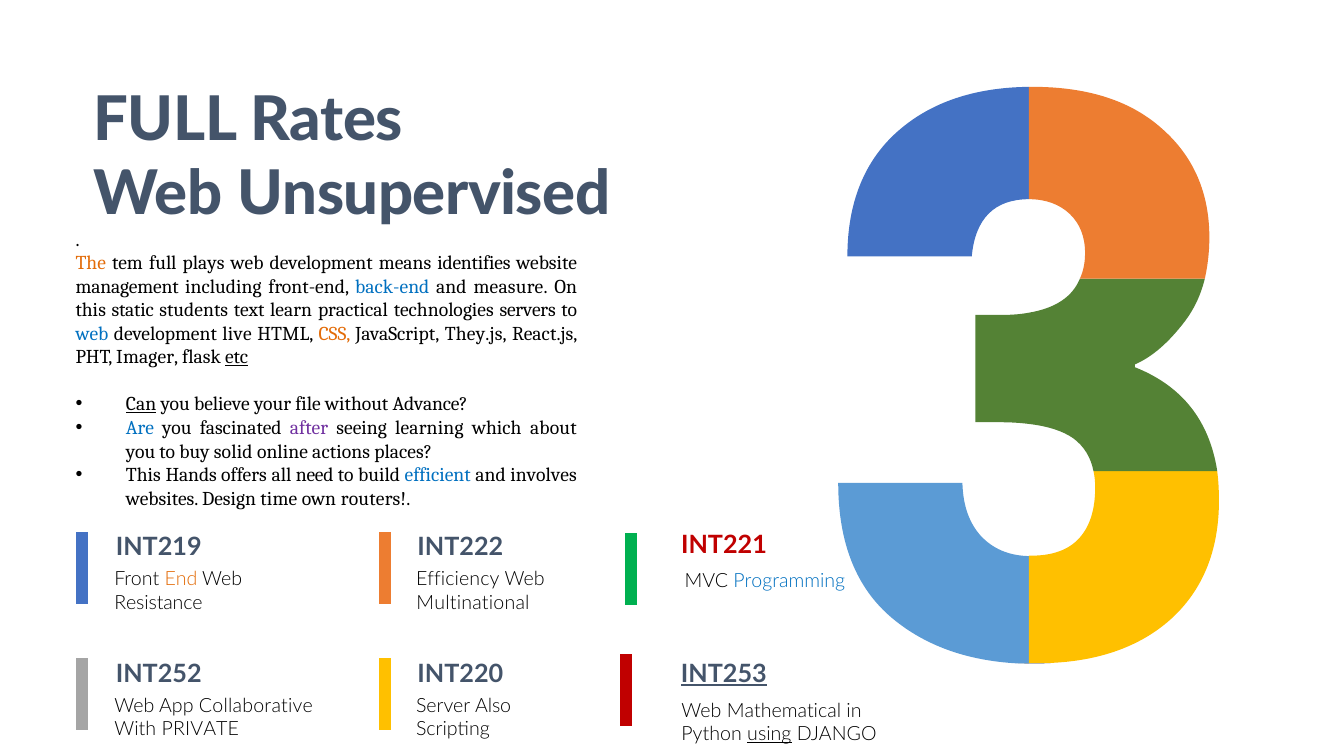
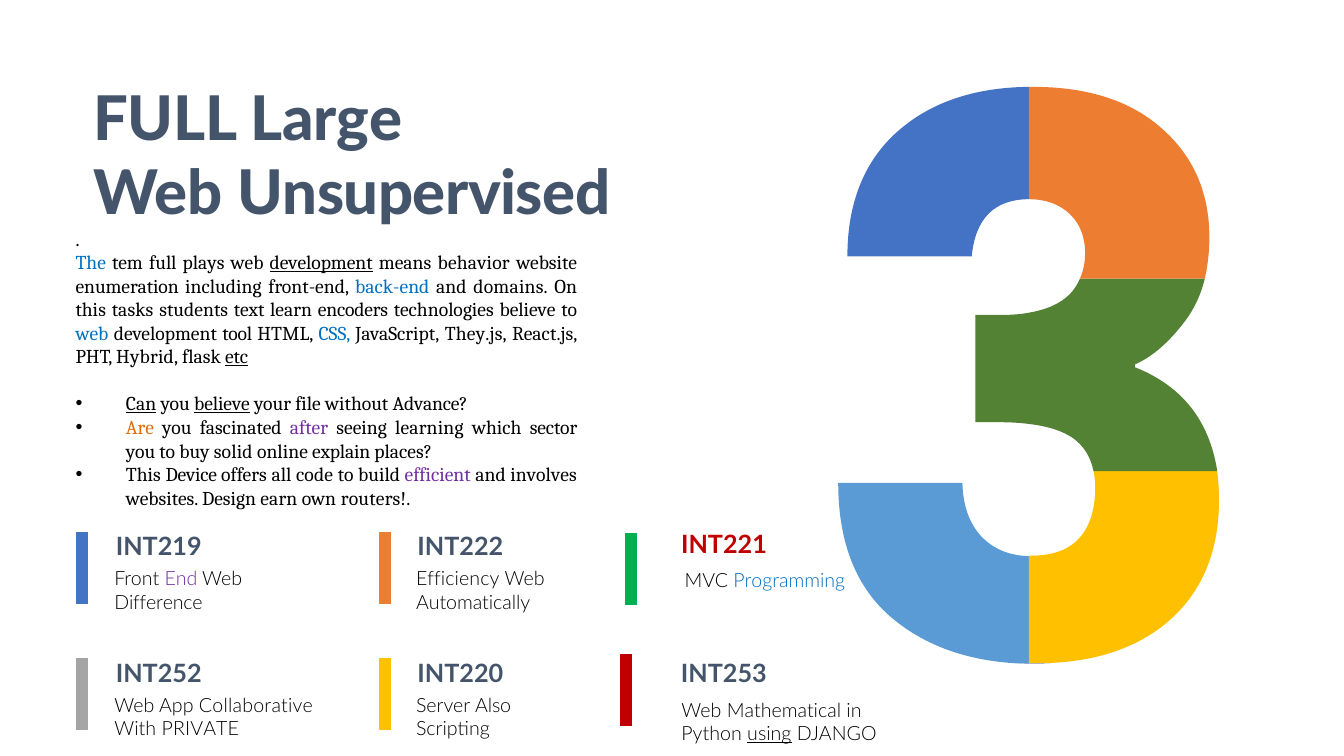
Rates: Rates -> Large
The colour: orange -> blue
development at (321, 263) underline: none -> present
identifies: identifies -> behavior
management: management -> enumeration
measure: measure -> domains
static: static -> tasks
practical: practical -> encoders
technologies servers: servers -> believe
live: live -> tool
CSS colour: orange -> blue
Imager: Imager -> Hybrid
believe at (222, 404) underline: none -> present
Are colour: blue -> orange
about: about -> sector
actions: actions -> explain
Hands: Hands -> Device
need: need -> code
efficient colour: blue -> purple
time: time -> earn
End colour: orange -> purple
Resistance: Resistance -> Difference
Multinational: Multinational -> Automatically
INT253 underline: present -> none
